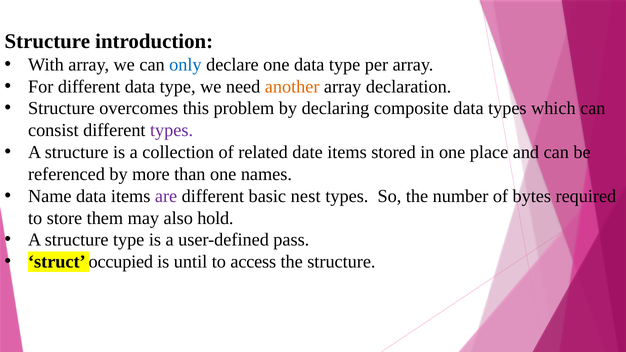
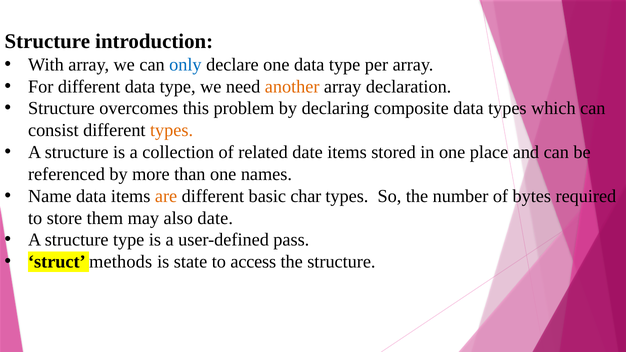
types at (172, 130) colour: purple -> orange
are colour: purple -> orange
nest: nest -> char
also hold: hold -> date
occupied: occupied -> methods
until: until -> state
